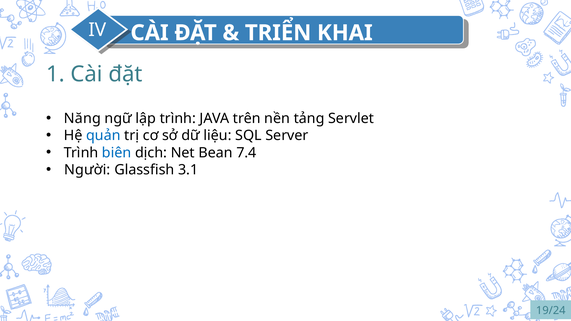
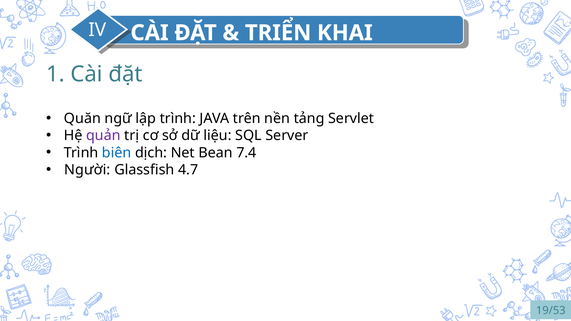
Năng: Năng -> Quăn
quản colour: blue -> purple
3.1: 3.1 -> 4.7
19/24: 19/24 -> 19/53
